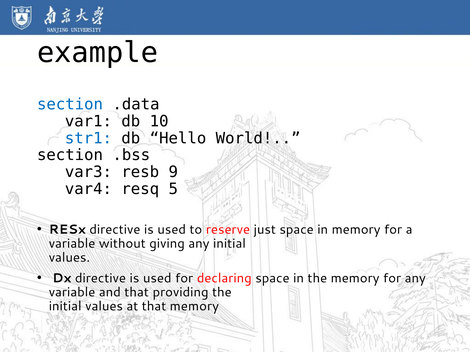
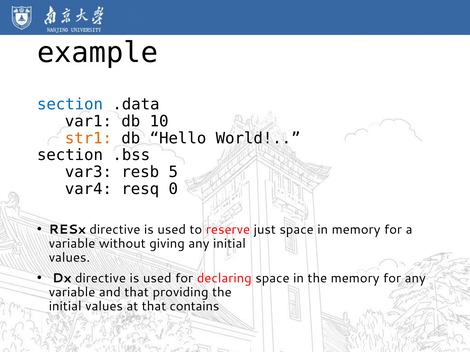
str1 colour: blue -> orange
9: 9 -> 5
5: 5 -> 0
that memory: memory -> contains
